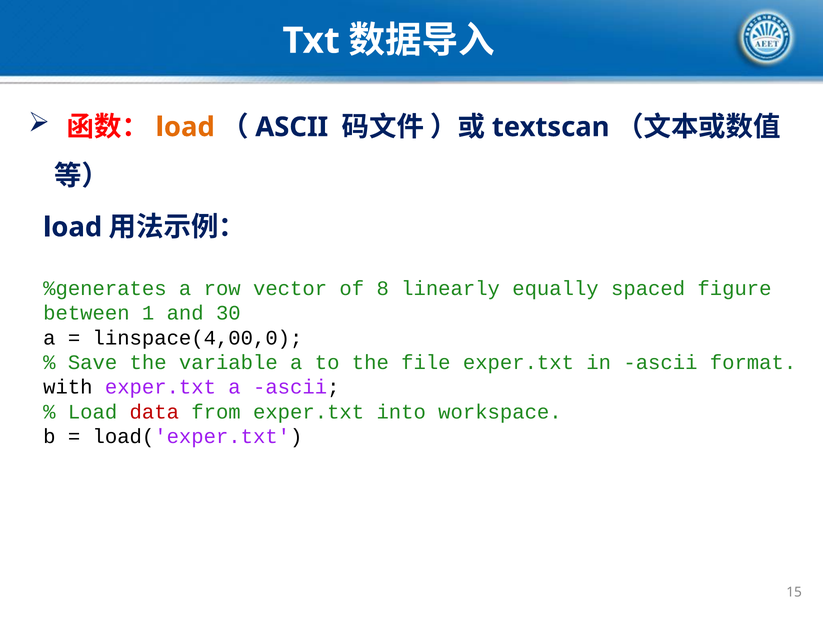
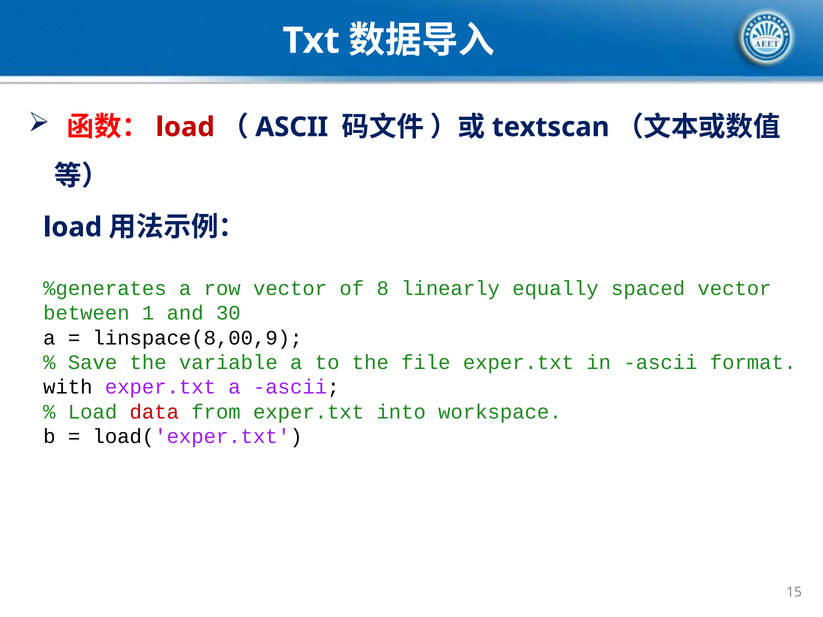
load at (185, 127) colour: orange -> red
spaced figure: figure -> vector
linspace(4,00,0: linspace(4,00,0 -> linspace(8,00,9
